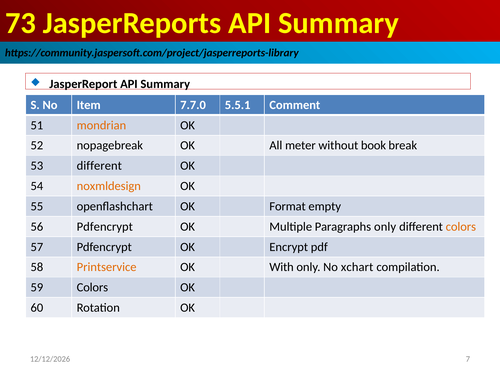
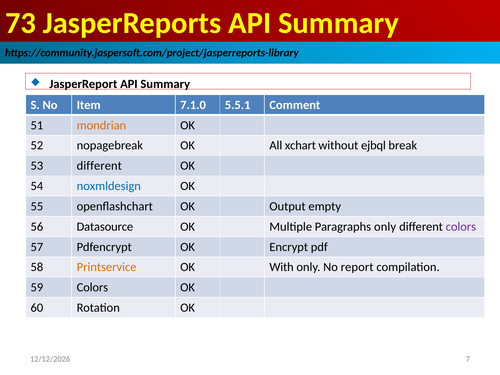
7.7.0: 7.7.0 -> 7.1.0
meter: meter -> xchart
book: book -> ejbql
noxmldesign colour: orange -> blue
Format: Format -> Output
56 Pdfencrypt: Pdfencrypt -> Datasource
colors at (461, 227) colour: orange -> purple
xchart: xchart -> report
